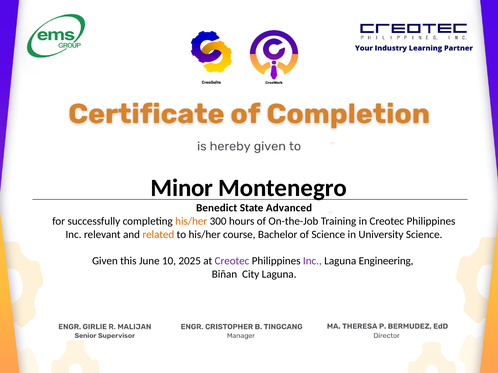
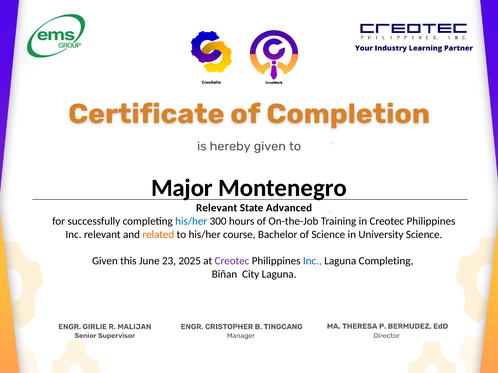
Minor: Minor -> Major
Benedict at (217, 208): Benedict -> Relevant
his/her at (191, 222) colour: orange -> blue
10: 10 -> 23
Inc at (312, 261) colour: purple -> blue
Laguna Engineering: Engineering -> Completing
